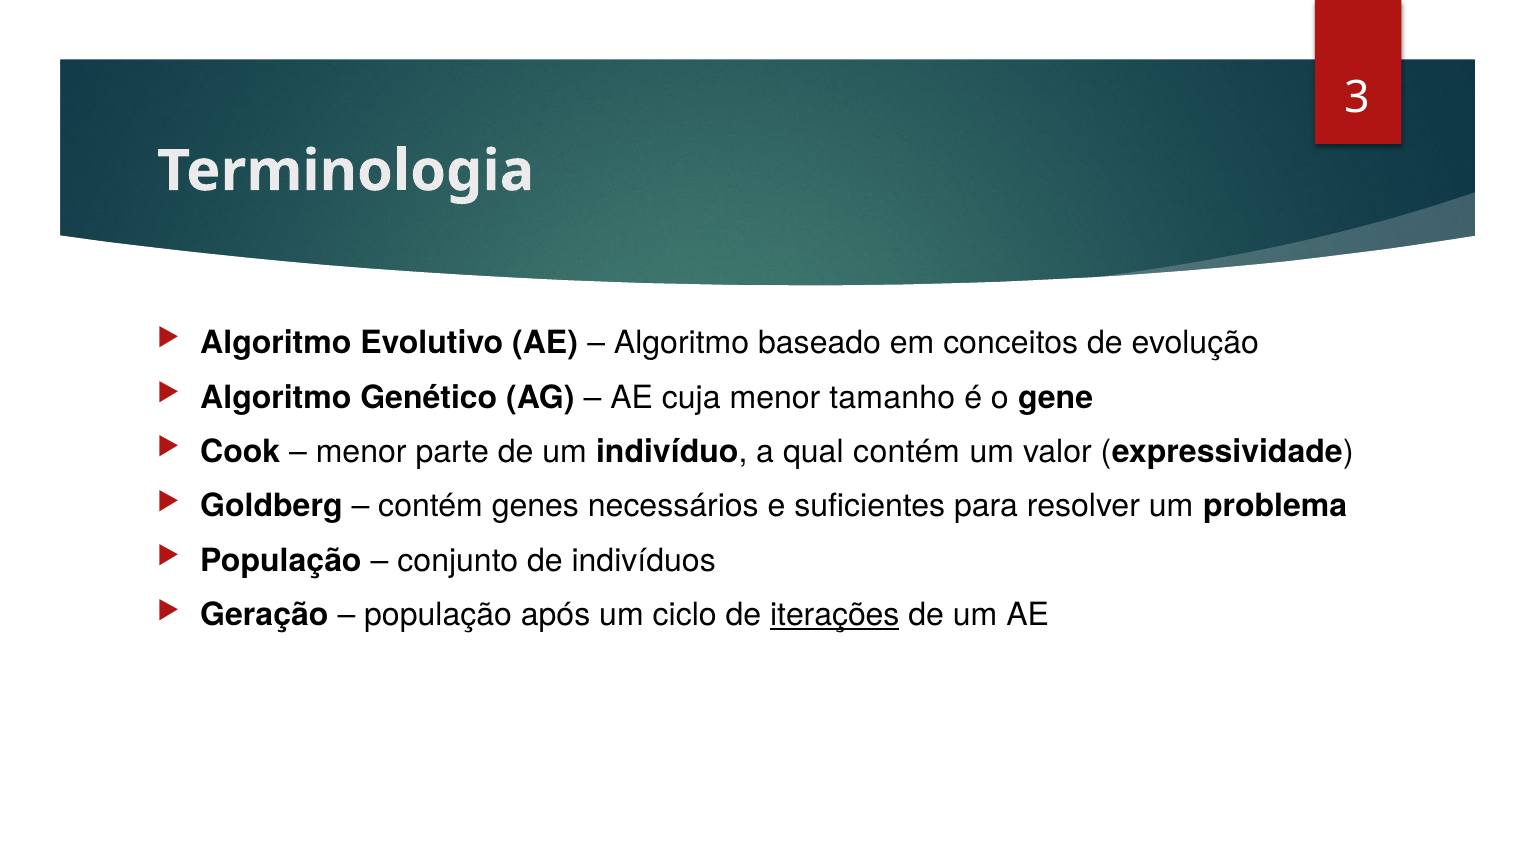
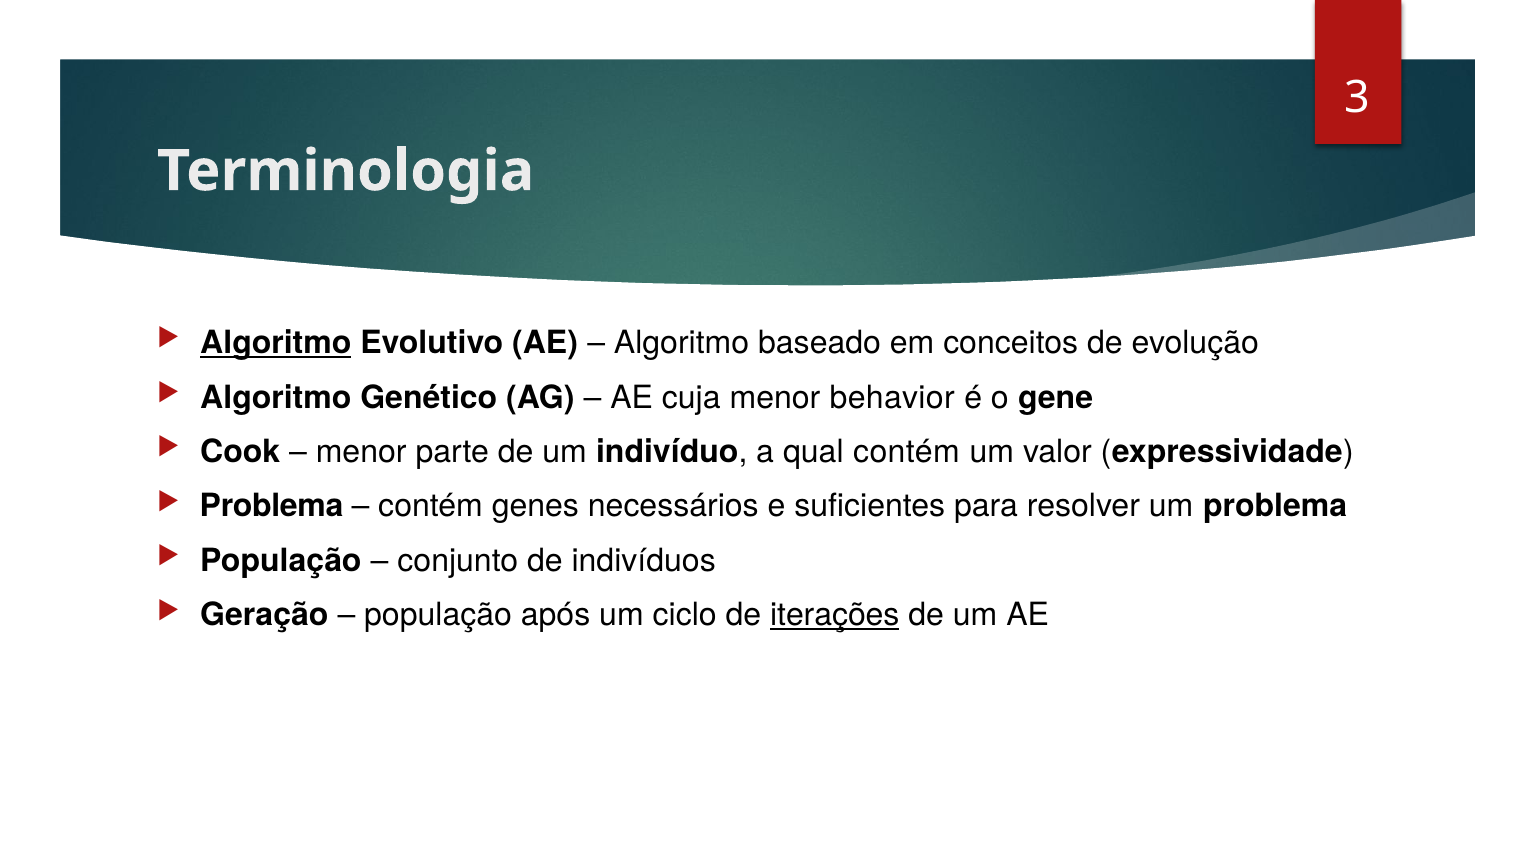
Algoritmo at (276, 343) underline: none -> present
tamanho: tamanho -> behavior
Goldberg at (271, 506): Goldberg -> Problema
